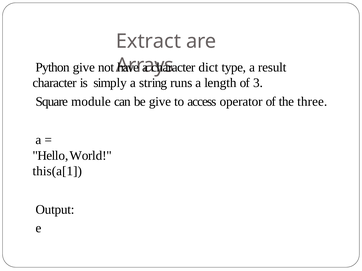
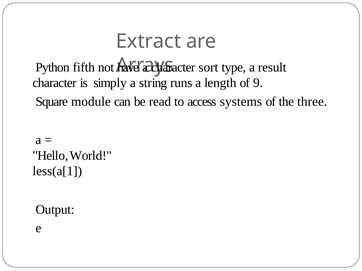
give at (84, 67): give -> fifth
dict: dict -> sort
3: 3 -> 9
be give: give -> read
operator: operator -> systems
this(a[1: this(a[1 -> less(a[1
